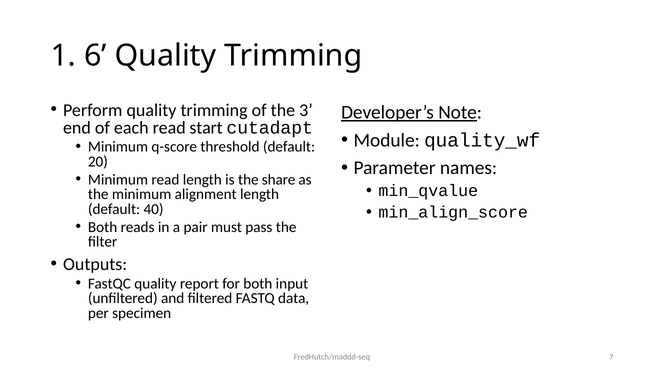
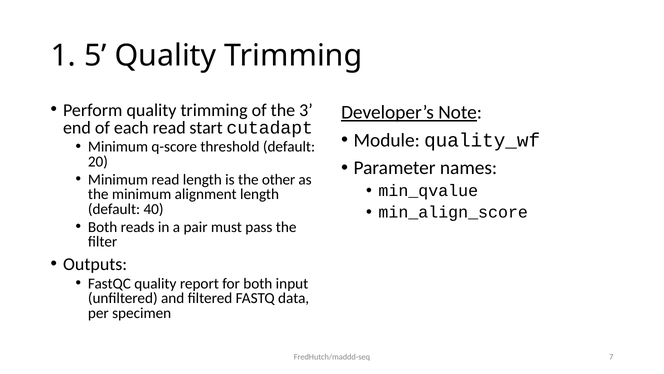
6: 6 -> 5
share: share -> other
